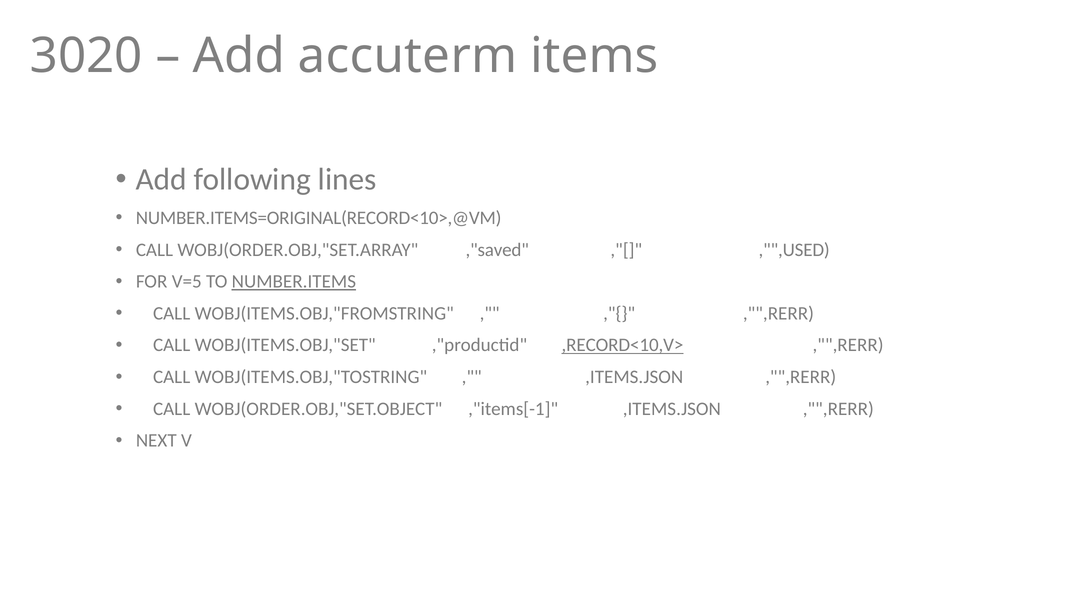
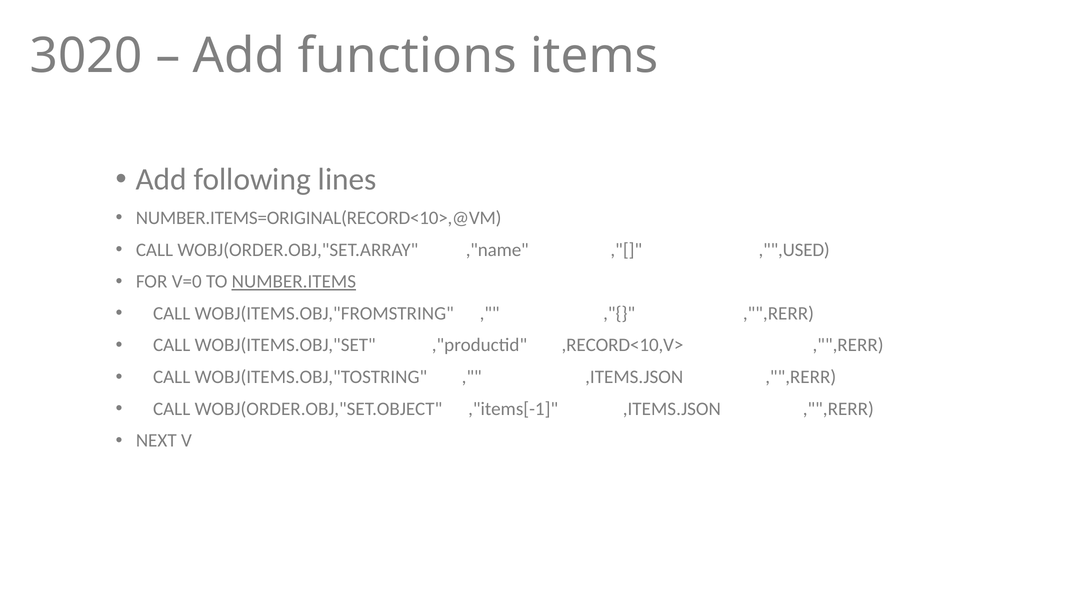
accuterm: accuterm -> functions
,"saved: ,"saved -> ,"name
V=5: V=5 -> V=0
,RECORD<10,V> underline: present -> none
